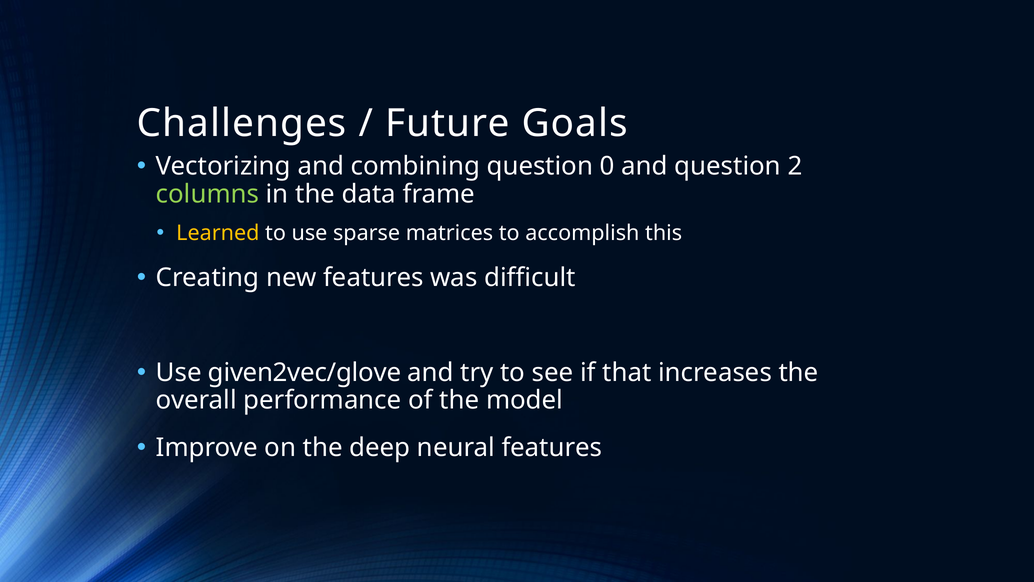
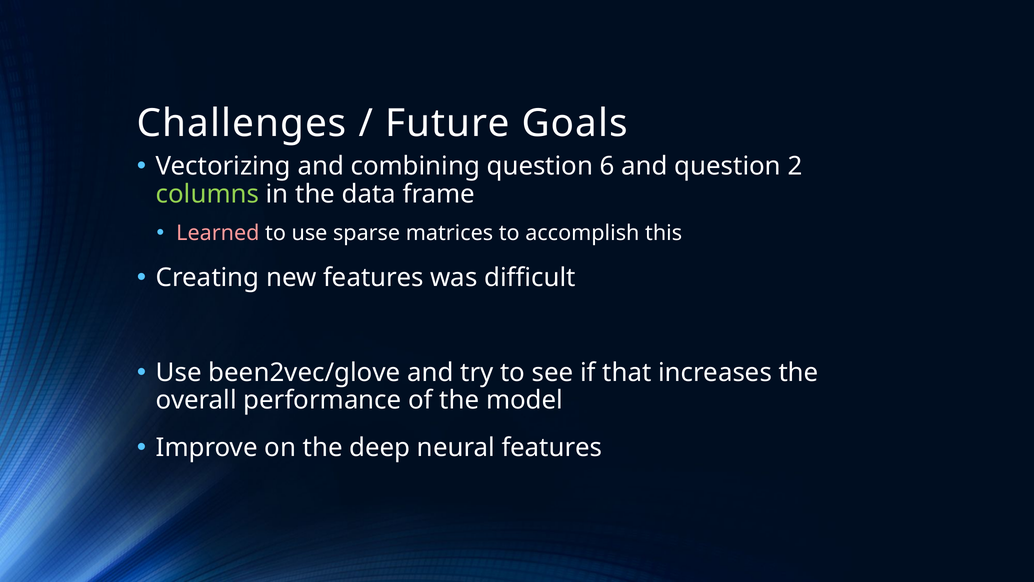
0: 0 -> 6
Learned colour: yellow -> pink
given2vec/glove: given2vec/glove -> been2vec/glove
